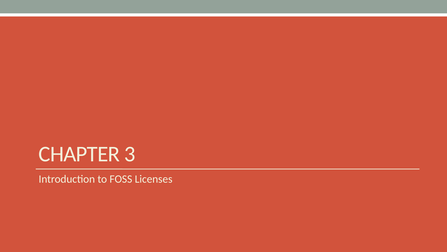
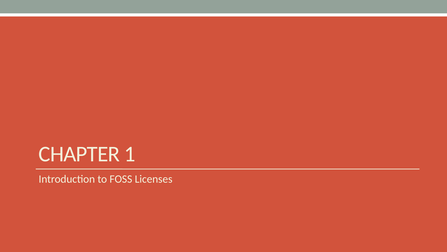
3: 3 -> 1
